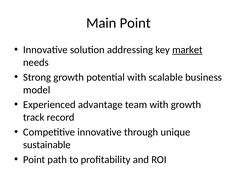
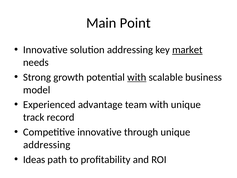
with at (137, 77) underline: none -> present
with growth: growth -> unique
sustainable at (47, 145): sustainable -> addressing
Point at (34, 159): Point -> Ideas
